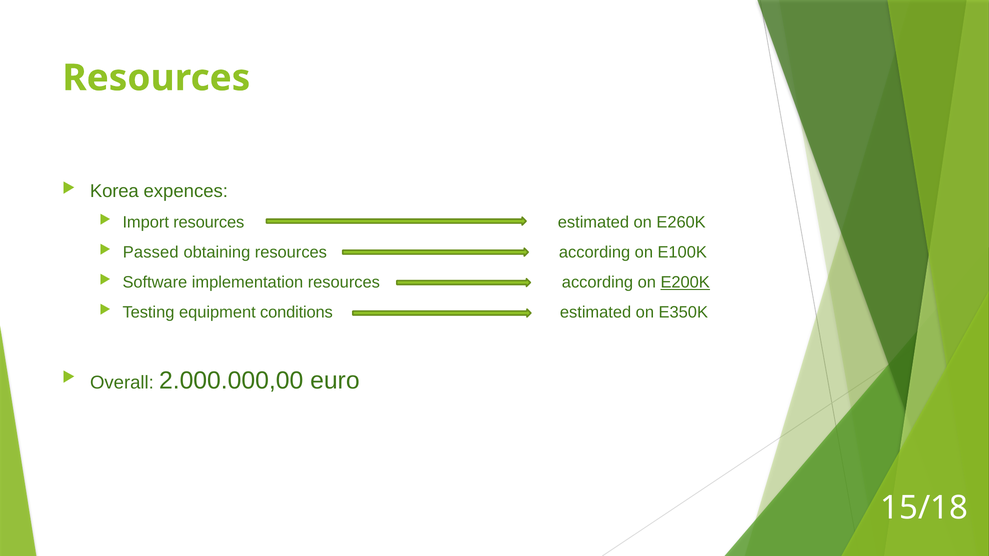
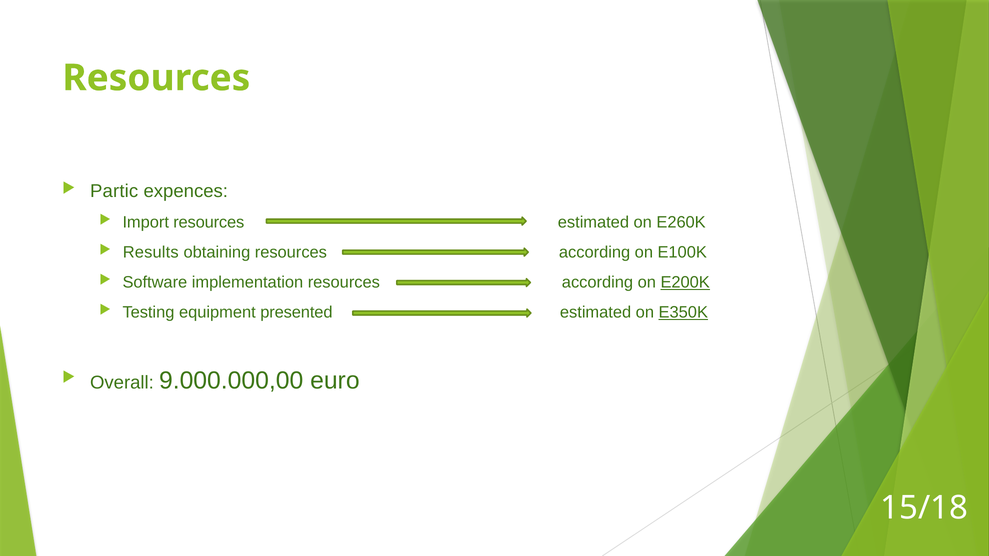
Korea: Korea -> Partic
Passed: Passed -> Results
conditions: conditions -> presented
E350K underline: none -> present
2.000.000,00: 2.000.000,00 -> 9.000.000,00
